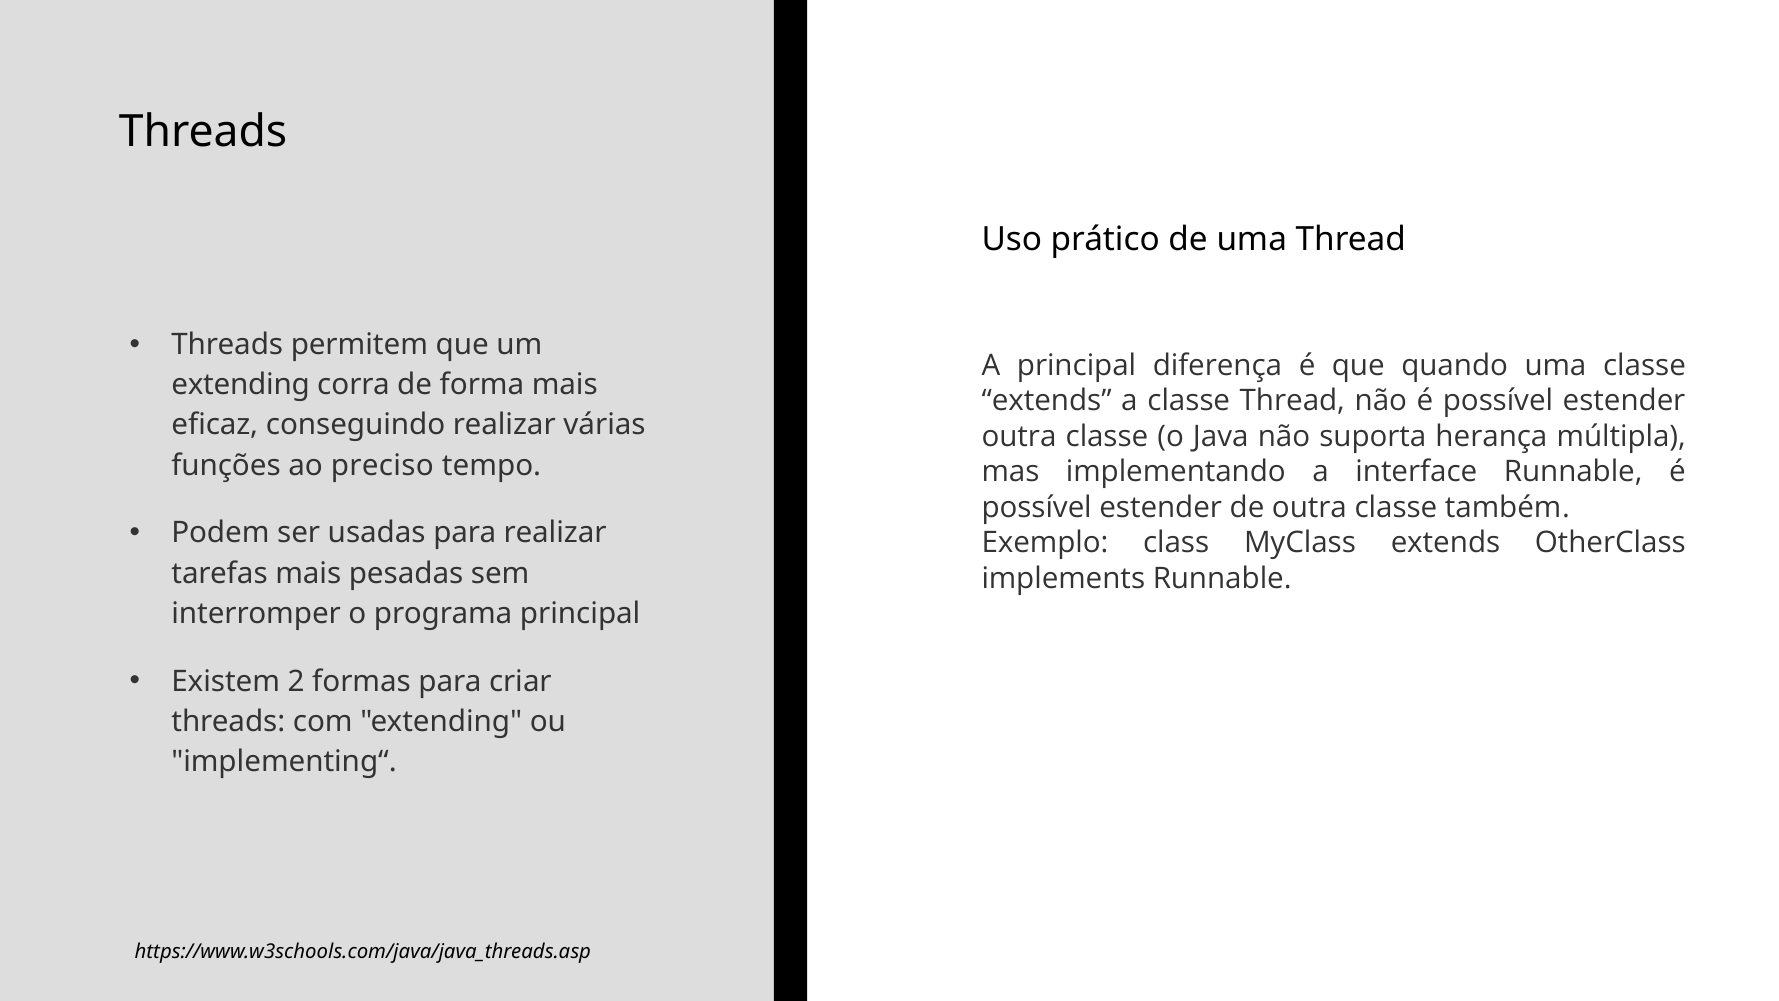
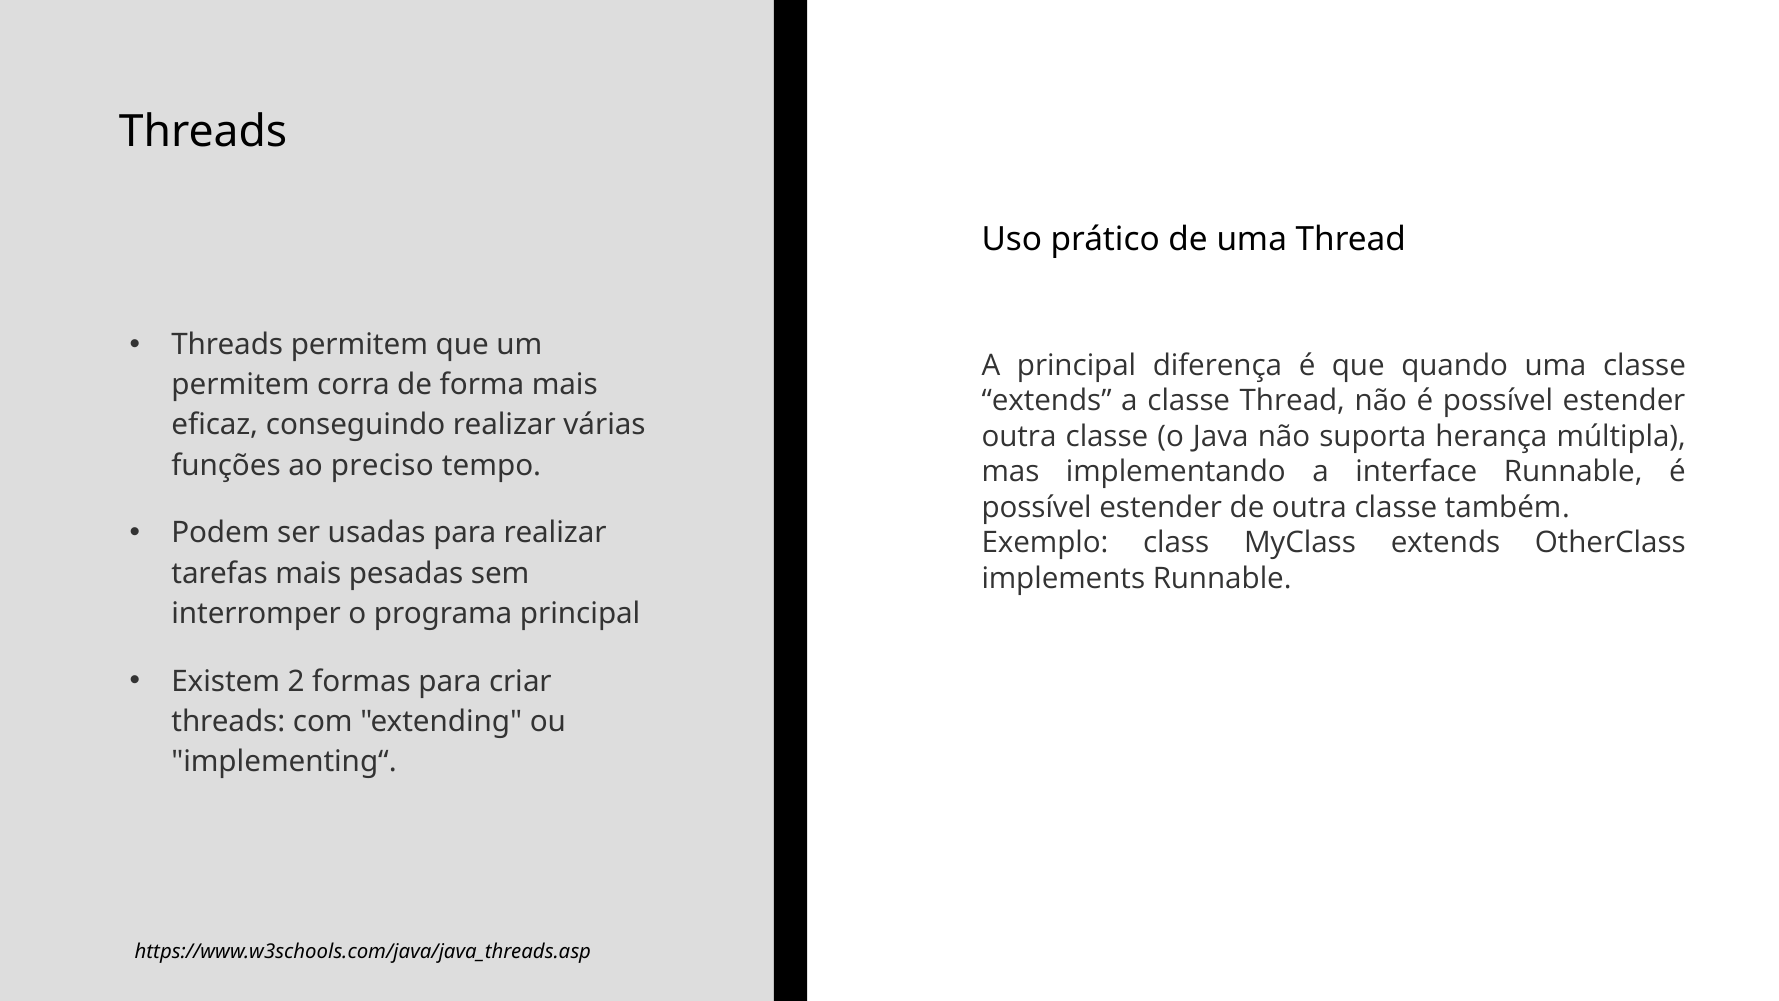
extending at (241, 385): extending -> permitem
